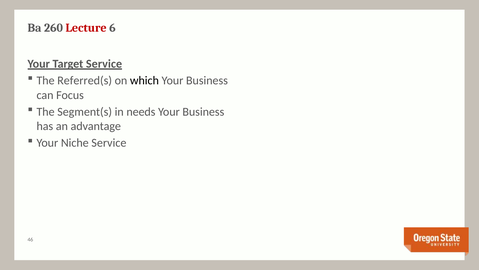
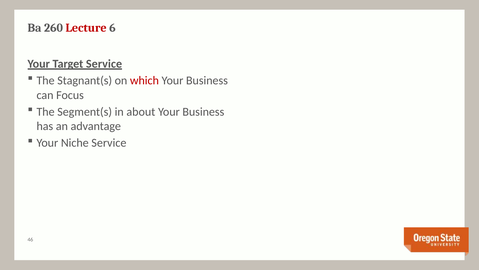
Referred(s: Referred(s -> Stagnant(s
which colour: black -> red
needs: needs -> about
